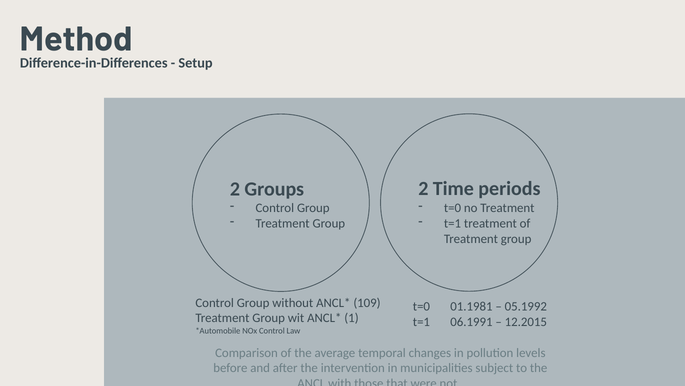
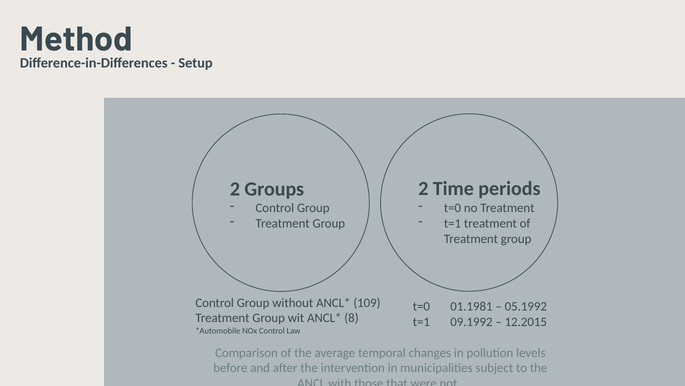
1: 1 -> 8
06.1991: 06.1991 -> 09.1992
